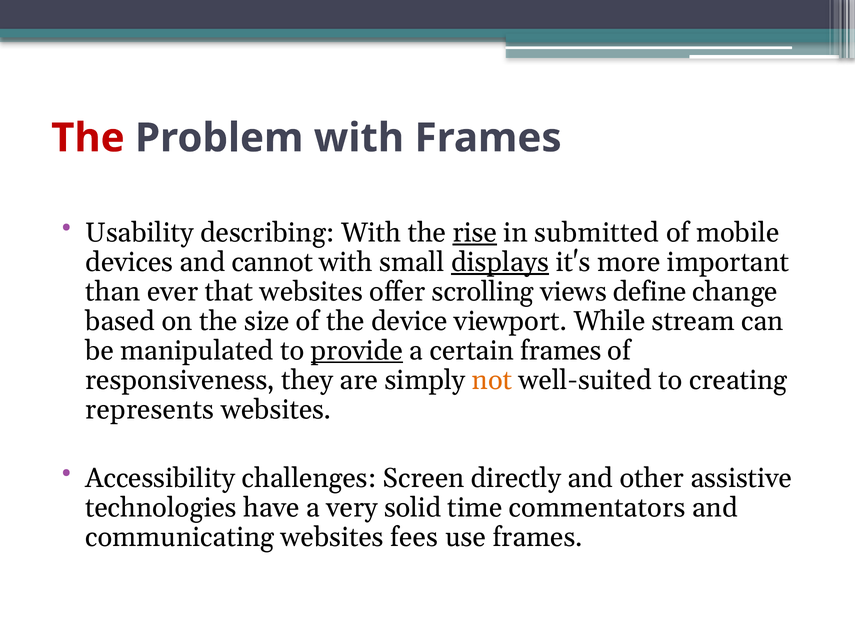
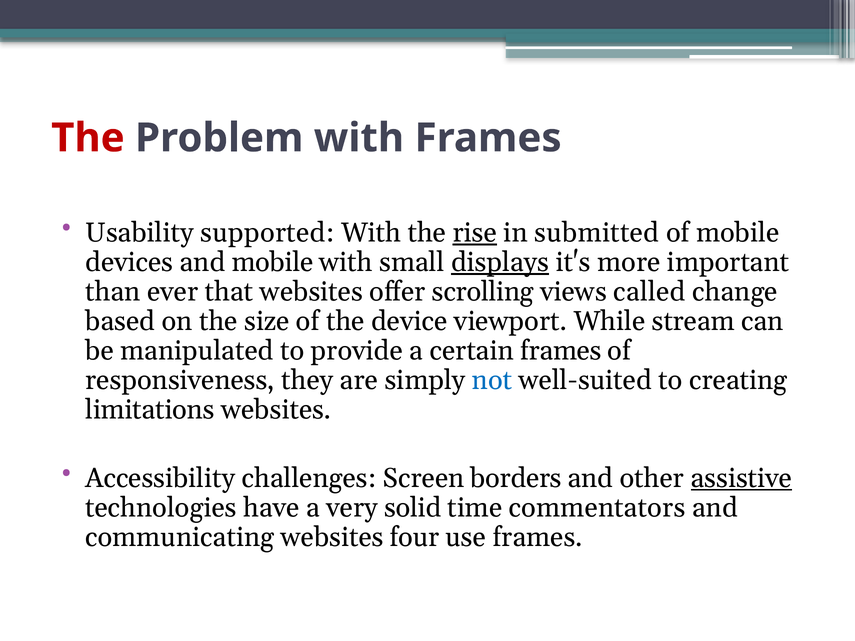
describing: describing -> supported
and cannot: cannot -> mobile
define: define -> called
provide underline: present -> none
not colour: orange -> blue
represents: represents -> limitations
directly: directly -> borders
assistive underline: none -> present
fees: fees -> four
